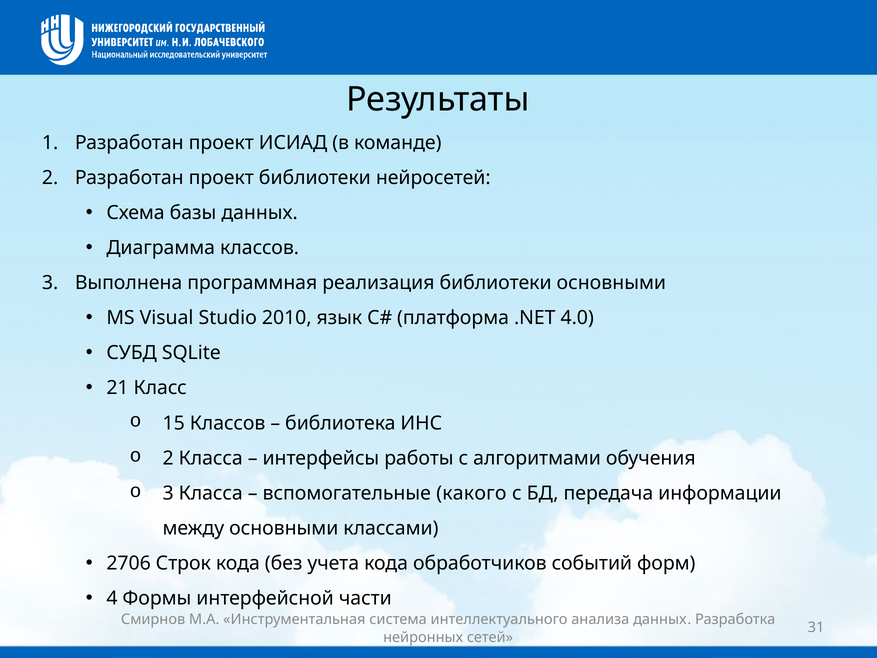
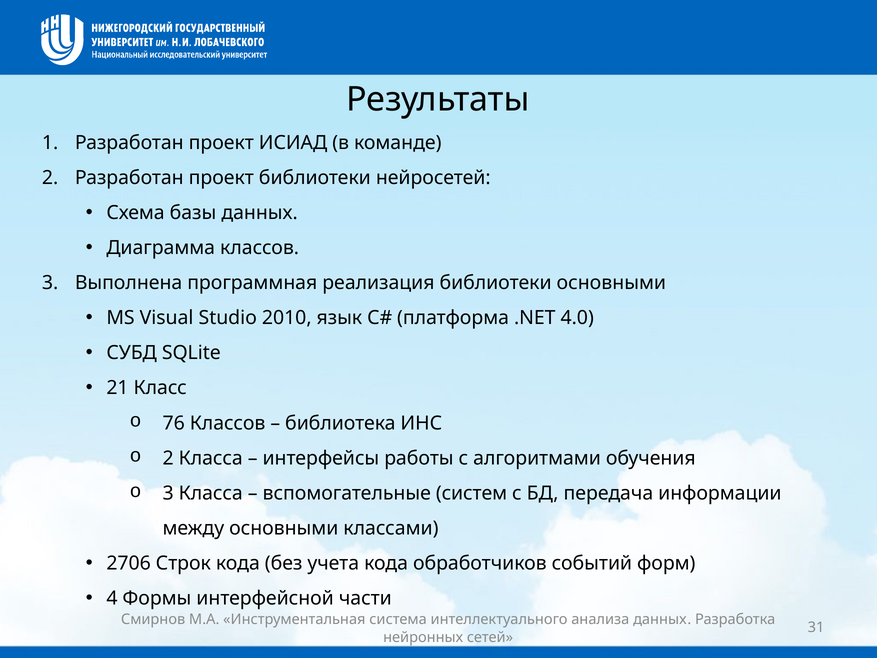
15: 15 -> 76
какого: какого -> систем
